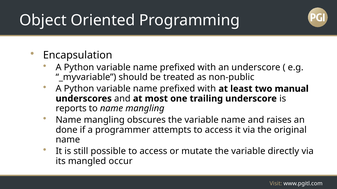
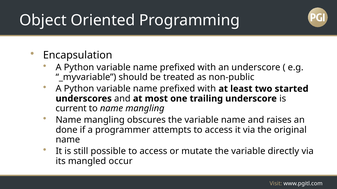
manual: manual -> started
reports: reports -> current
